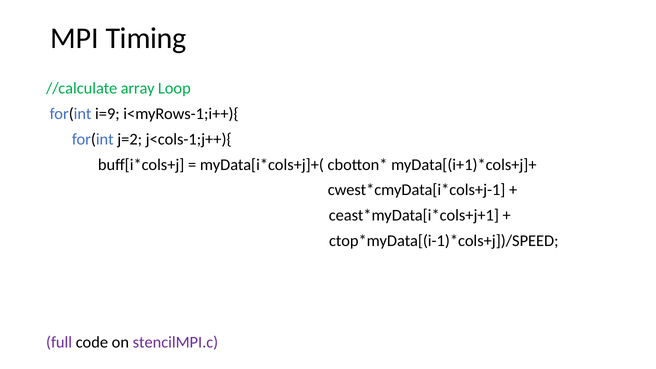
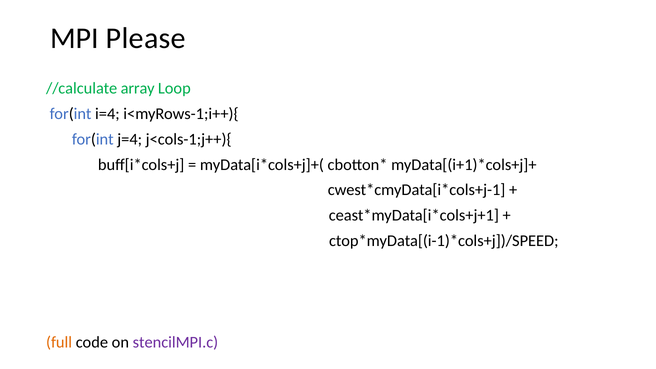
Timing: Timing -> Please
i=9: i=9 -> i=4
j=2: j=2 -> j=4
full colour: purple -> orange
